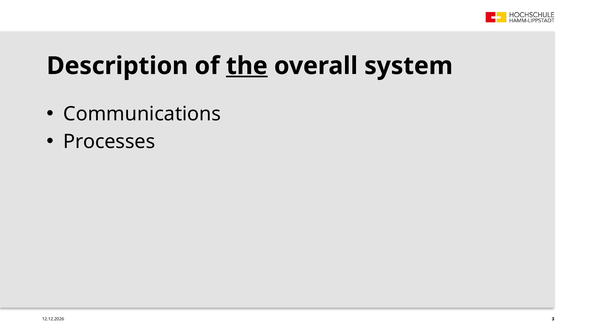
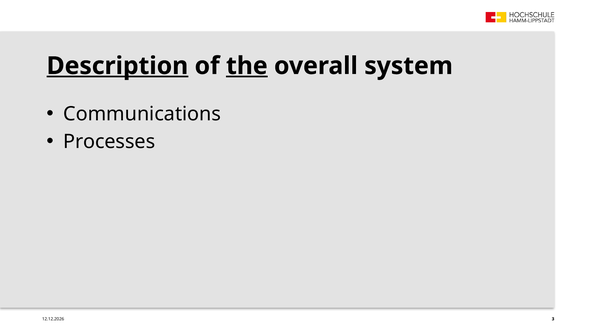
Description underline: none -> present
